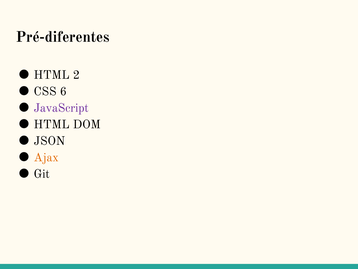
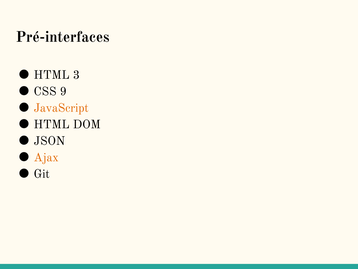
Pré-diferentes: Pré-diferentes -> Pré-interfaces
2: 2 -> 3
6: 6 -> 9
JavaScript colour: purple -> orange
